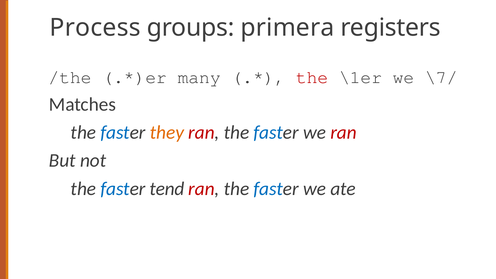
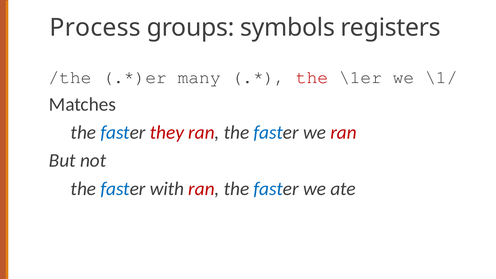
primera: primera -> symbols
\7/: \7/ -> \1/
they colour: orange -> red
tend: tend -> with
